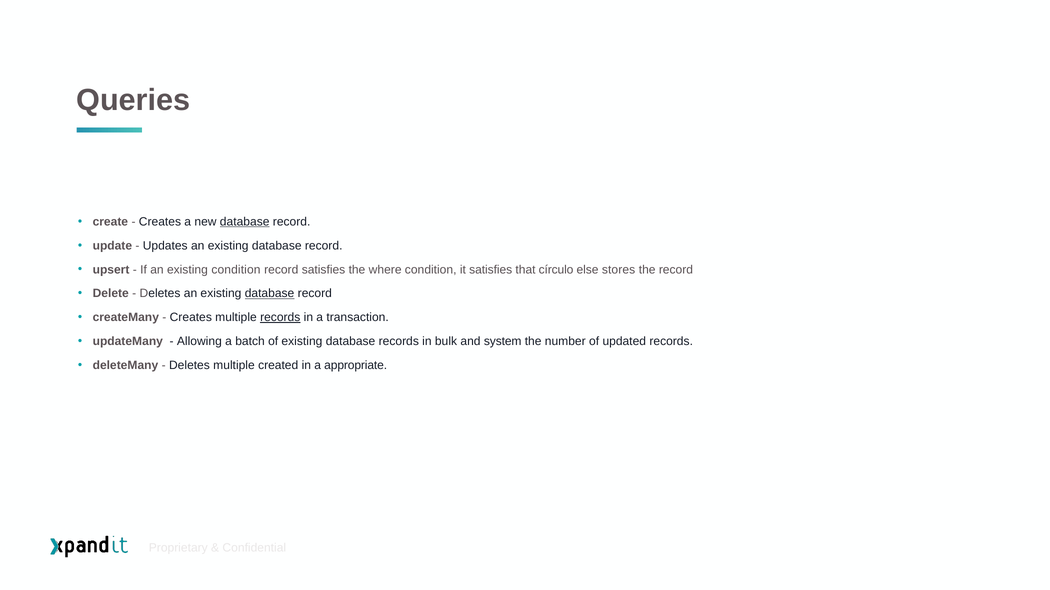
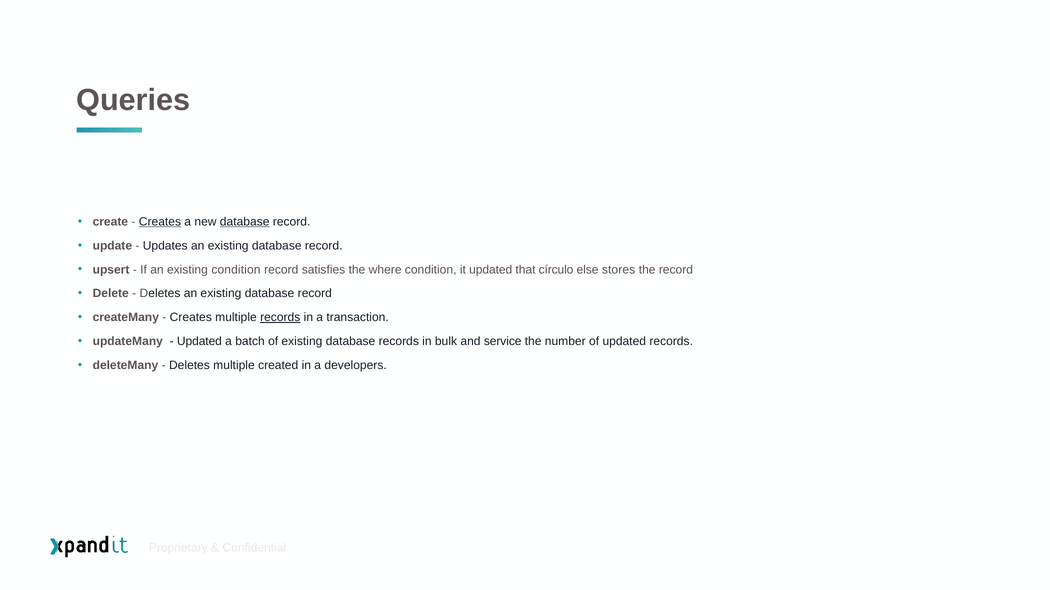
Creates at (160, 222) underline: none -> present
it satisfies: satisfies -> updated
database at (270, 294) underline: present -> none
Allowing at (199, 342): Allowing -> Updated
system: system -> service
appropriate: appropriate -> developers
